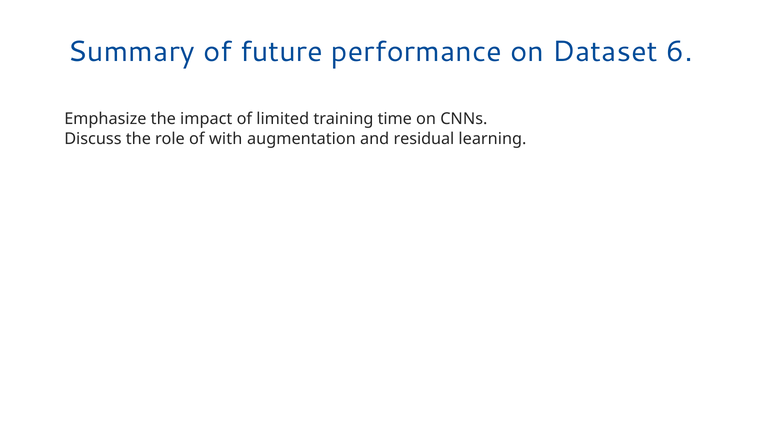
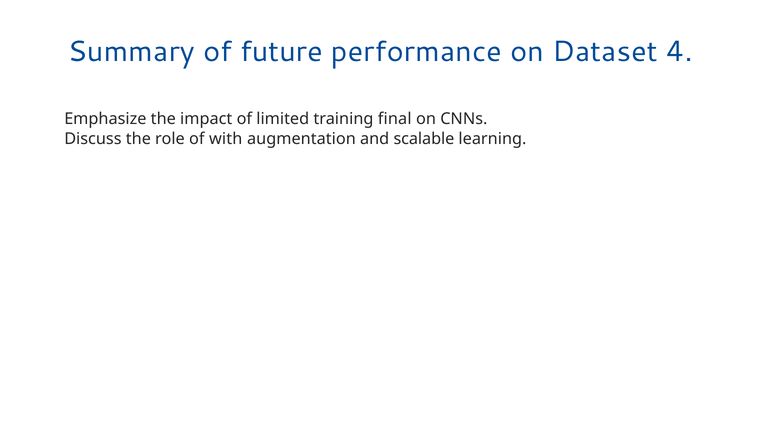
6: 6 -> 4
time: time -> final
residual: residual -> scalable
